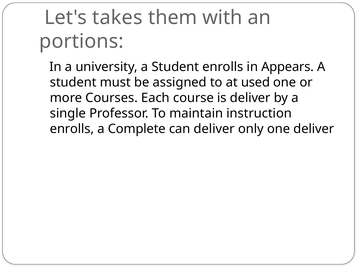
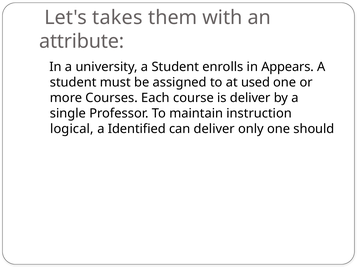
portions: portions -> attribute
enrolls at (72, 129): enrolls -> logical
Complete: Complete -> Identified
one deliver: deliver -> should
